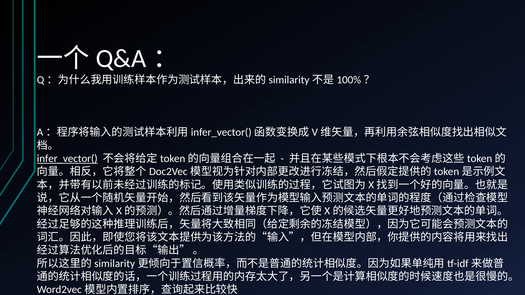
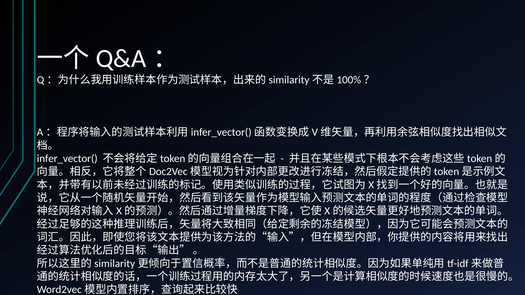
infer_vector( underline: present -> none
